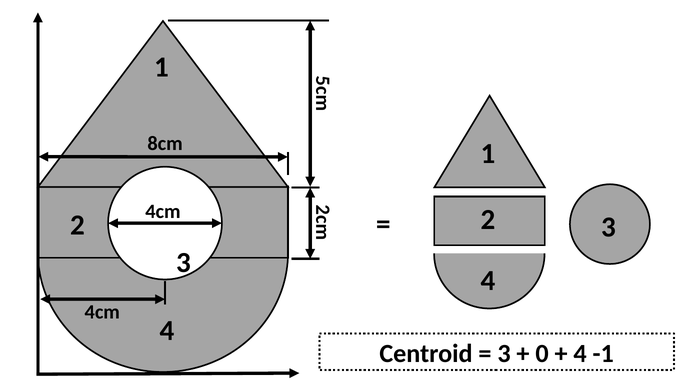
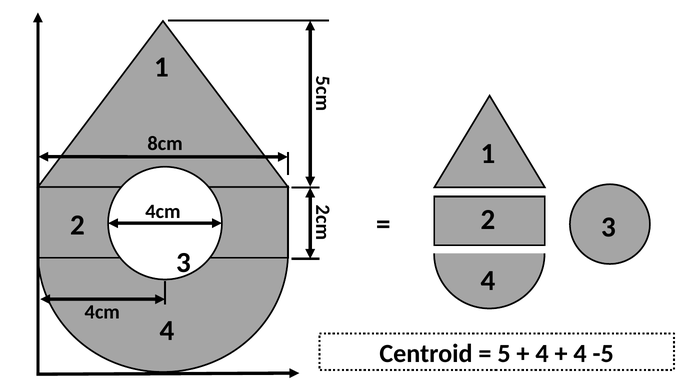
3 at (504, 354): 3 -> 5
0 at (542, 354): 0 -> 4
-1: -1 -> -5
